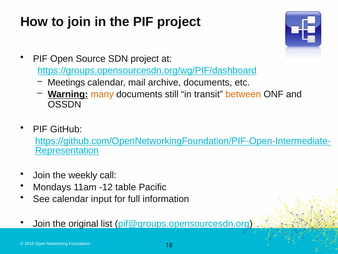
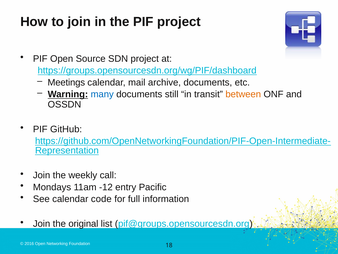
many colour: orange -> blue
table: table -> entry
input: input -> code
